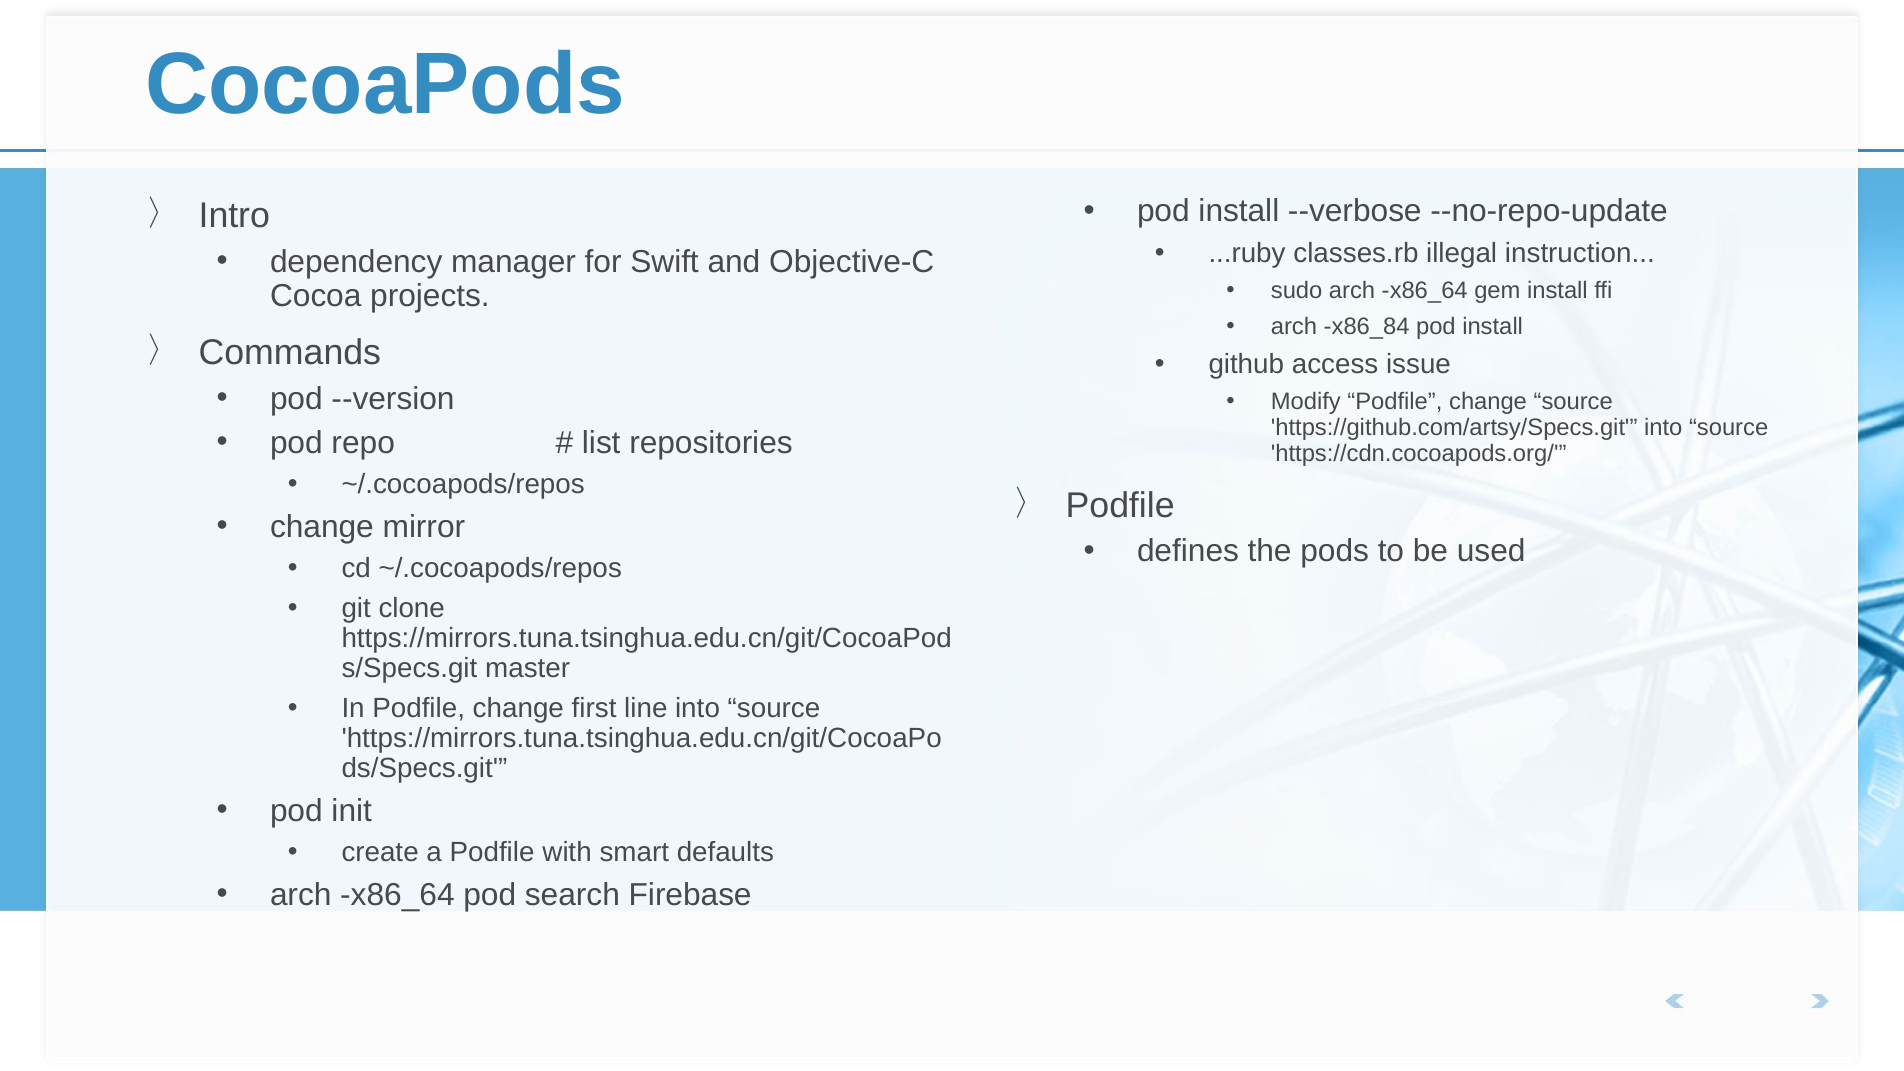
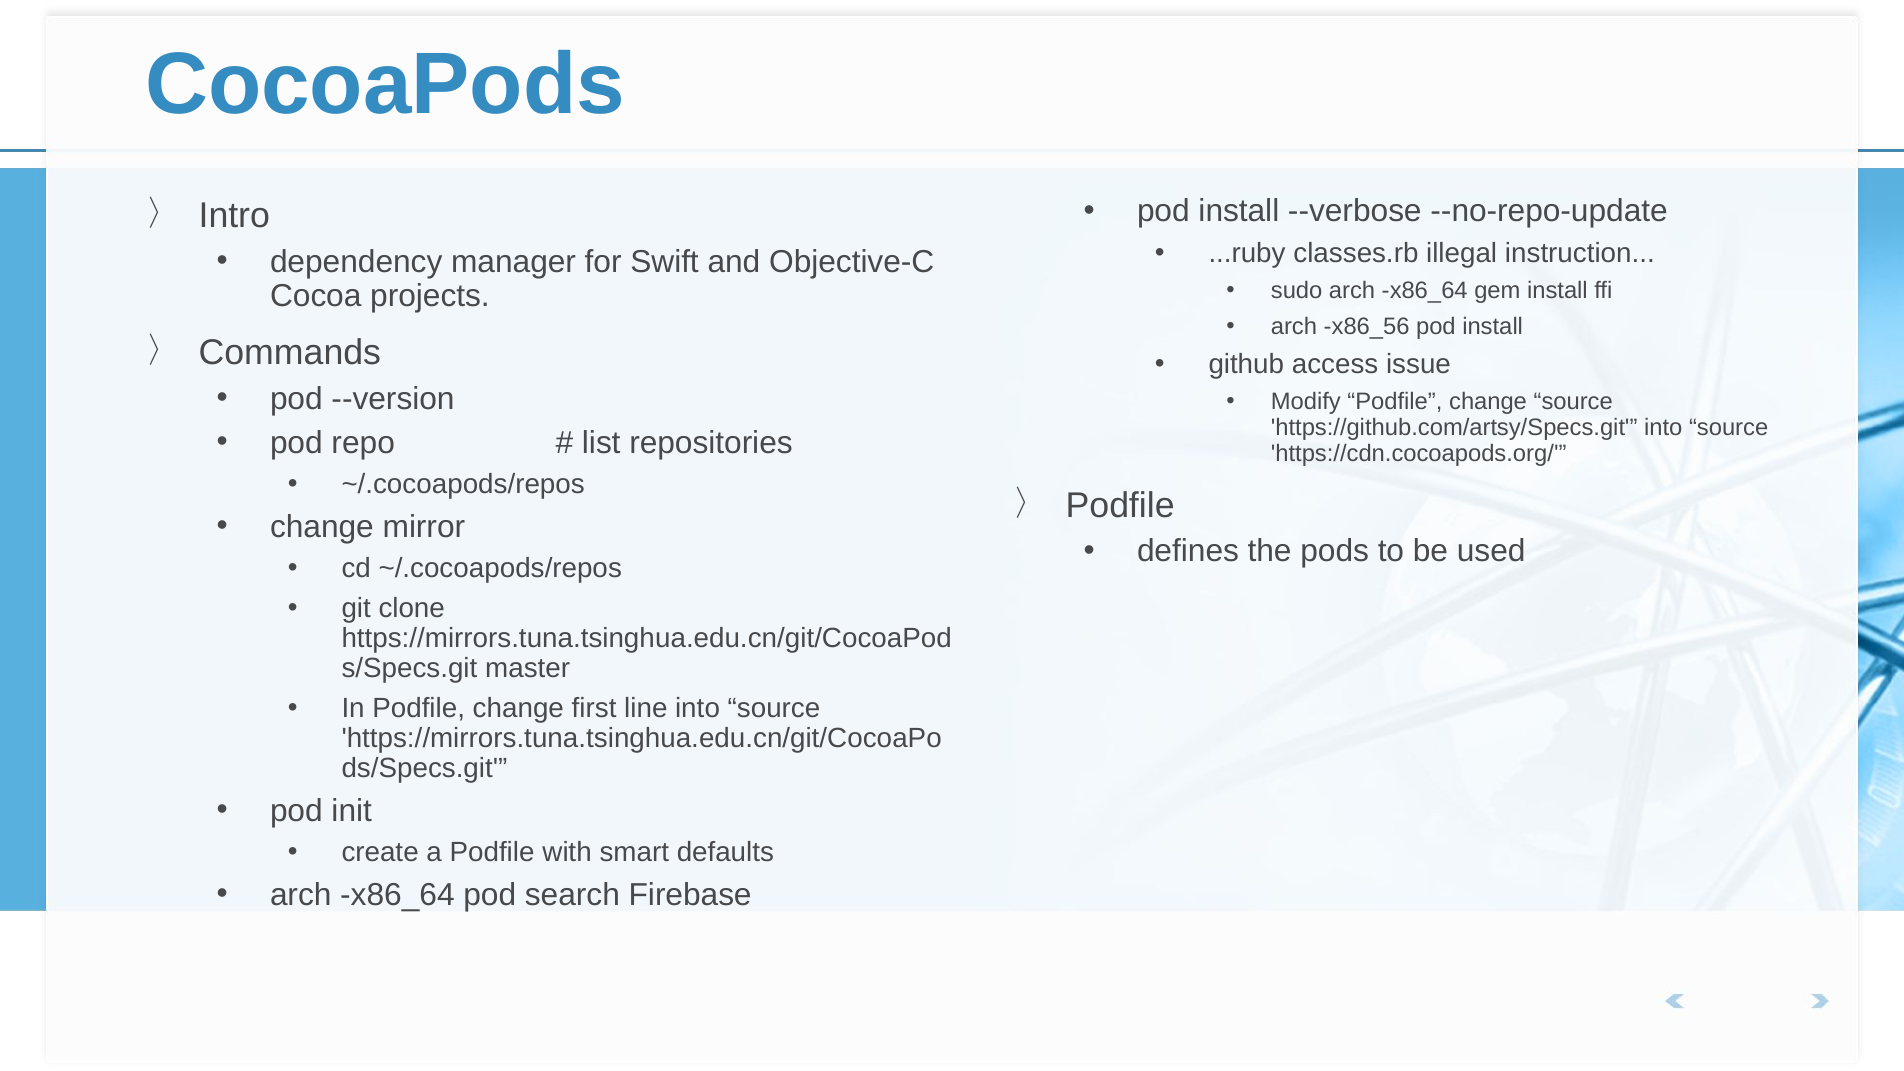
x86_84: x86_84 -> x86_56
